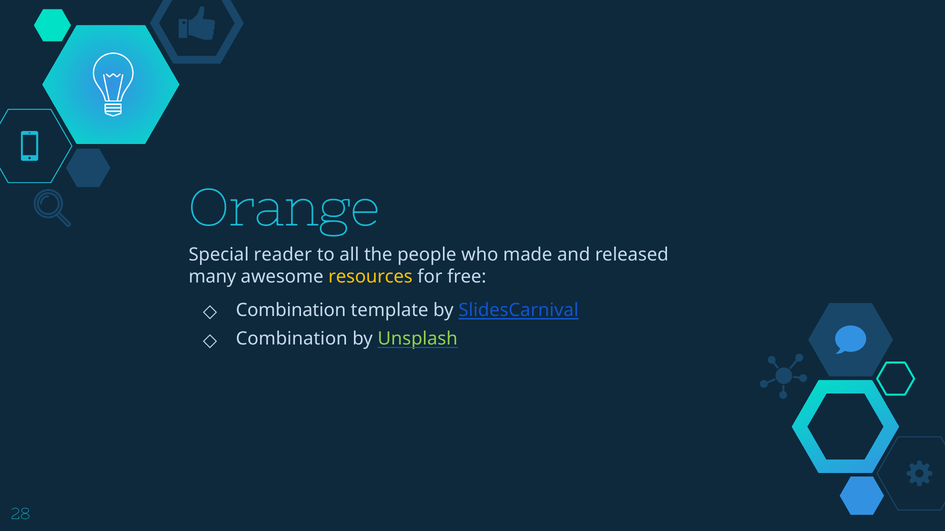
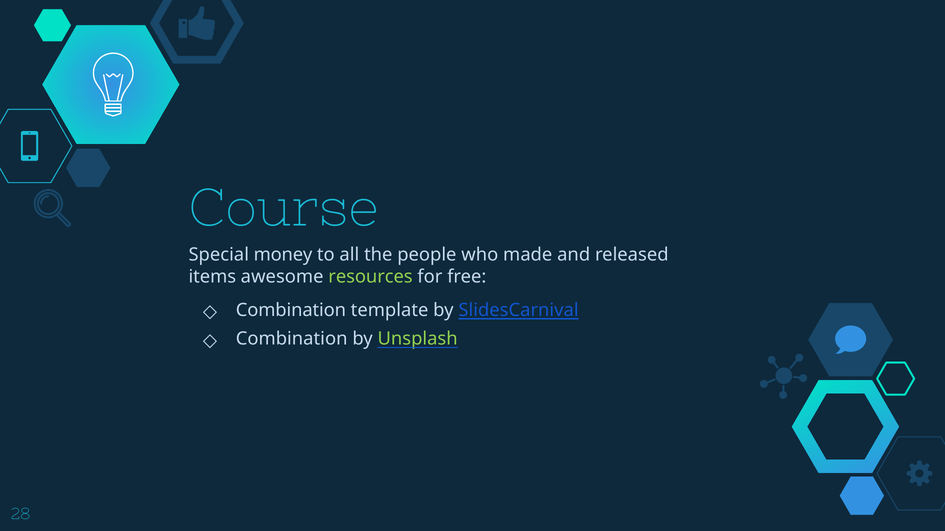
Orange: Orange -> Course
reader: reader -> money
many: many -> items
resources colour: yellow -> light green
